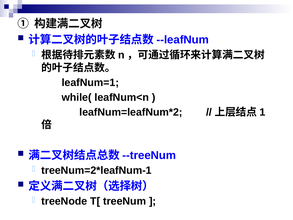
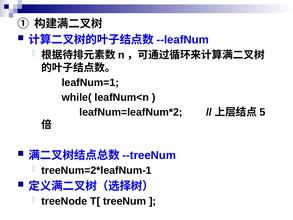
1: 1 -> 5
